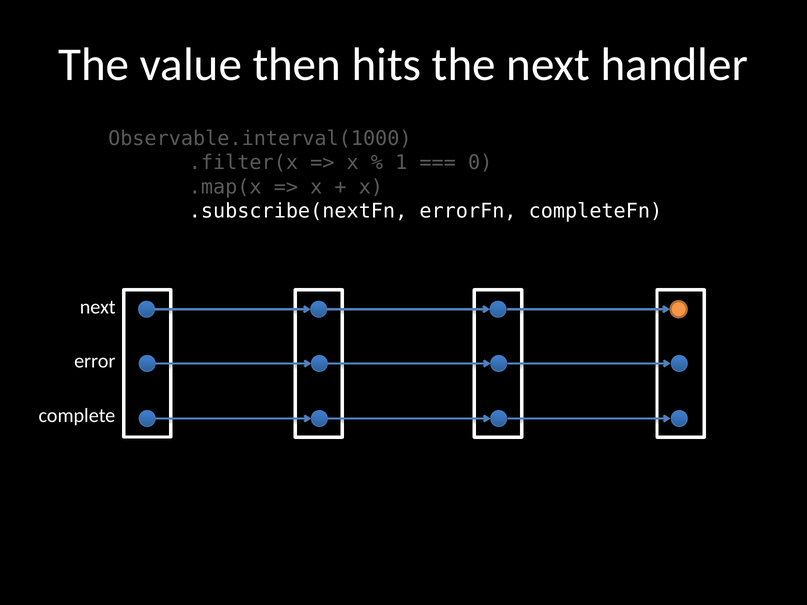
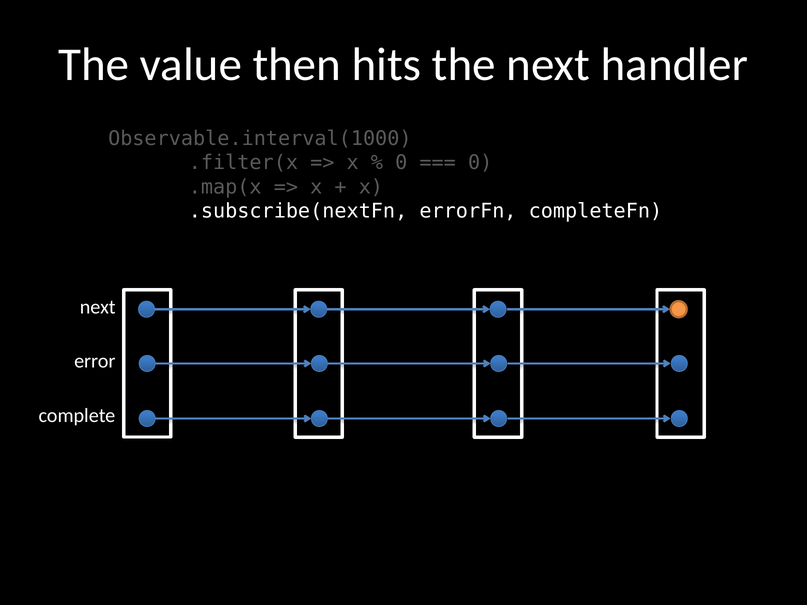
1 at (401, 163): 1 -> 0
